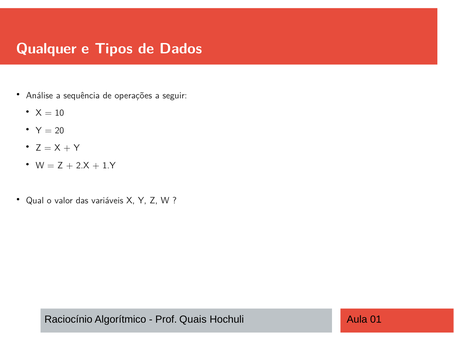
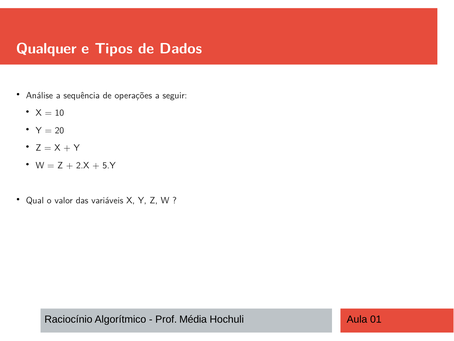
1.Y: 1.Y -> 5.Y
Quais: Quais -> Média
